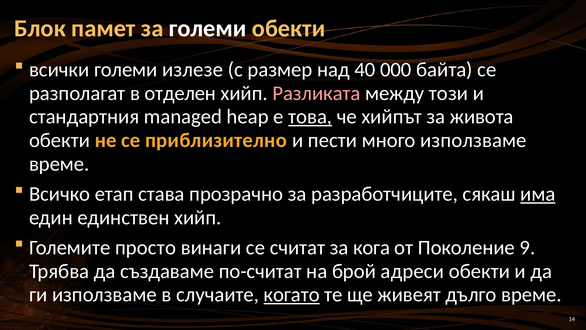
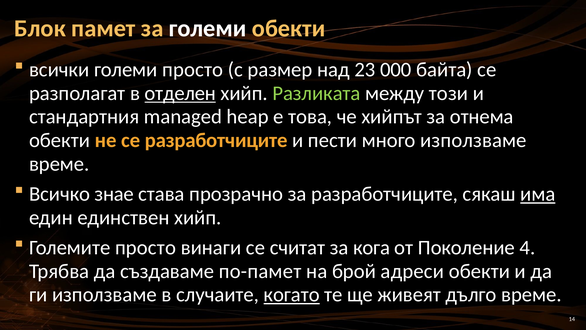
големи излезе: излезе -> просто
40: 40 -> 23
отделен underline: none -> present
Разликата colour: pink -> light green
това underline: present -> none
живота: живота -> отнема
се приблизително: приблизително -> разработчиците
етап: етап -> знае
9: 9 -> 4
по-считат: по-считат -> по-памет
